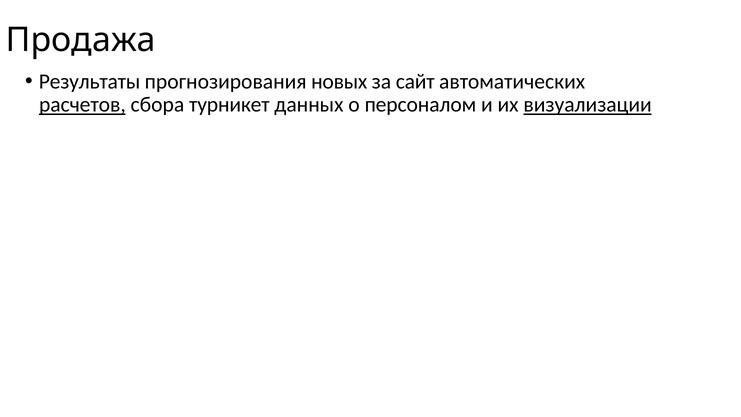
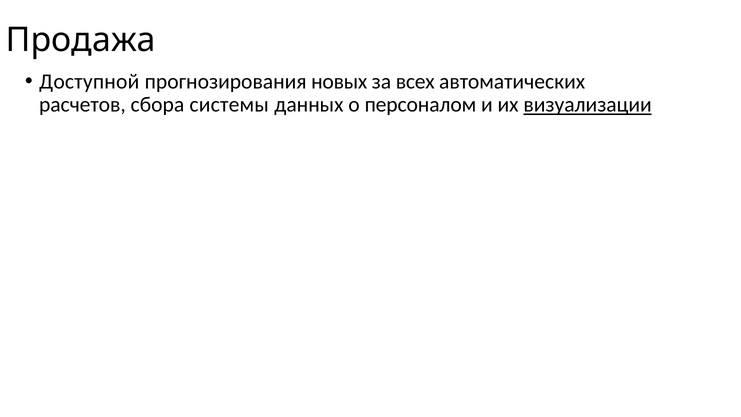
Результаты: Результаты -> Доступной
сайт: сайт -> всех
расчетов underline: present -> none
турникет: турникет -> системы
